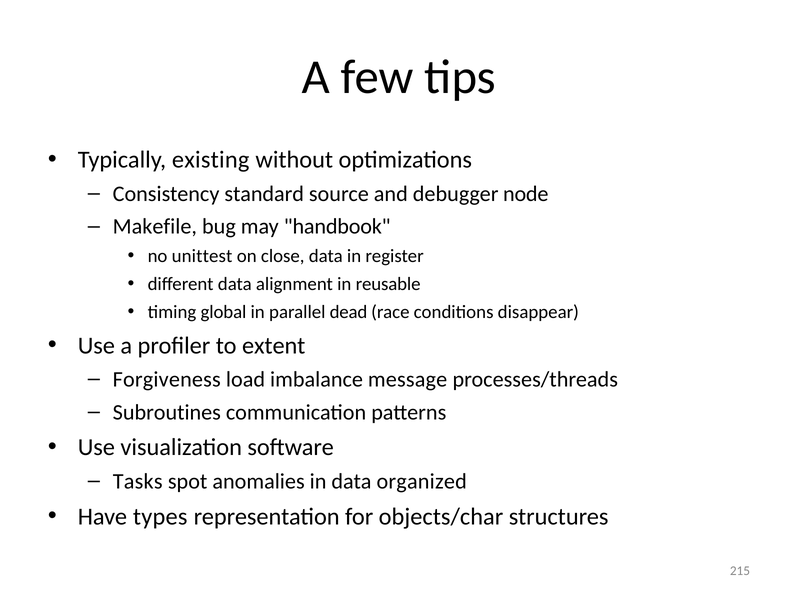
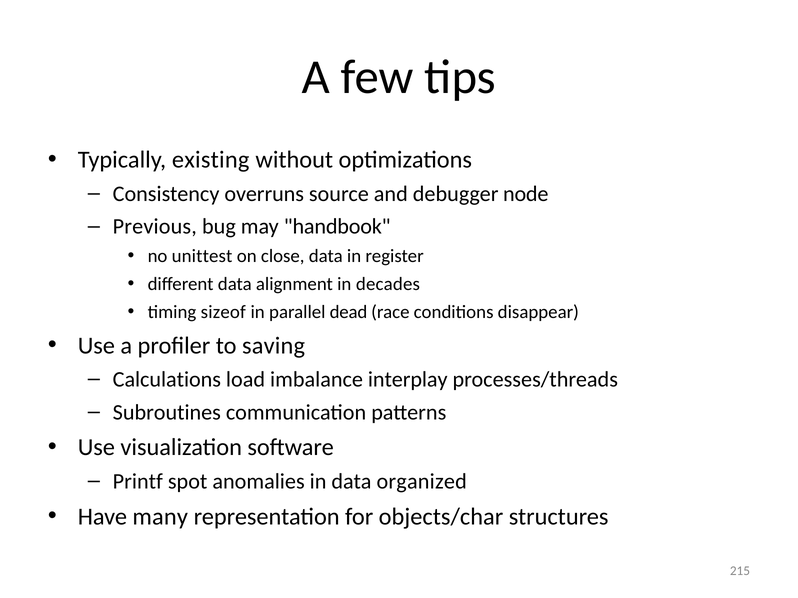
standard: standard -> overruns
Makefile: Makefile -> Previous
reusable: reusable -> decades
global: global -> sizeof
extent: extent -> saving
Forgiveness: Forgiveness -> Calculations
message: message -> interplay
Tasks: Tasks -> Printf
types: types -> many
